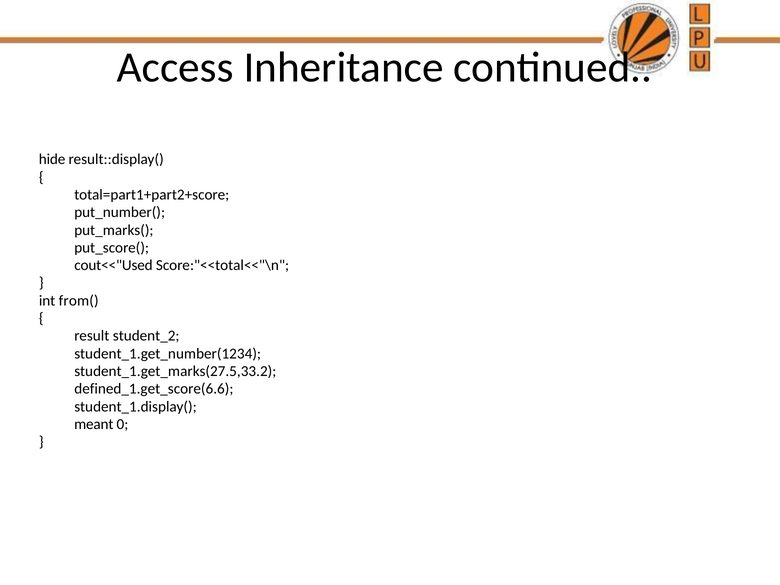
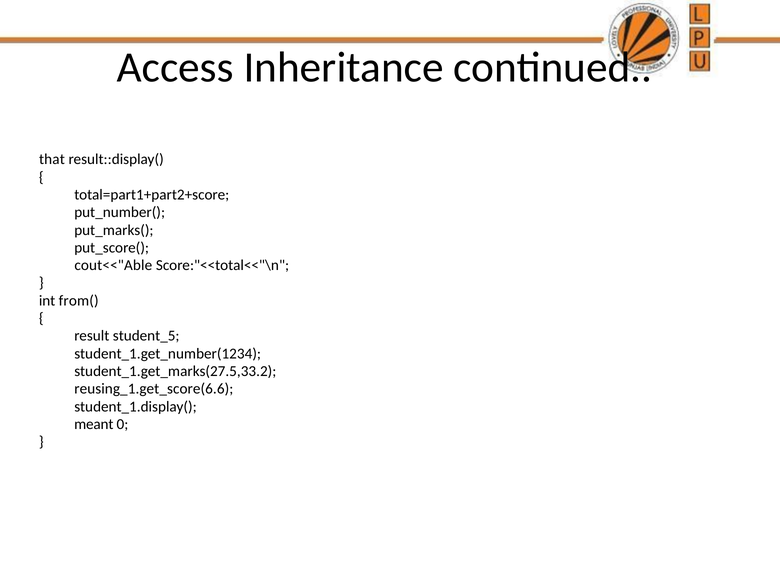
hide: hide -> that
cout<<"Used: cout<<"Used -> cout<<"Able
student_2: student_2 -> student_5
defined_1.get_score(6.6: defined_1.get_score(6.6 -> reusing_1.get_score(6.6
